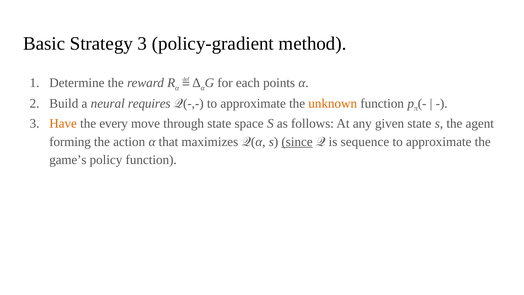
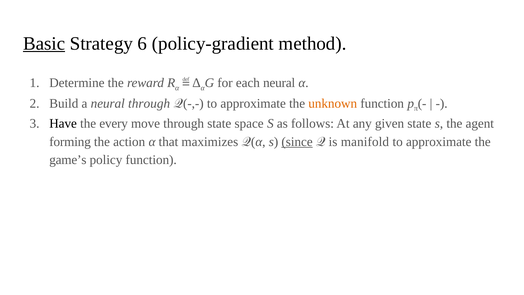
Basic underline: none -> present
Strategy 3: 3 -> 6
each points: points -> neural
neural requires: requires -> through
Have colour: orange -> black
sequence: sequence -> manifold
